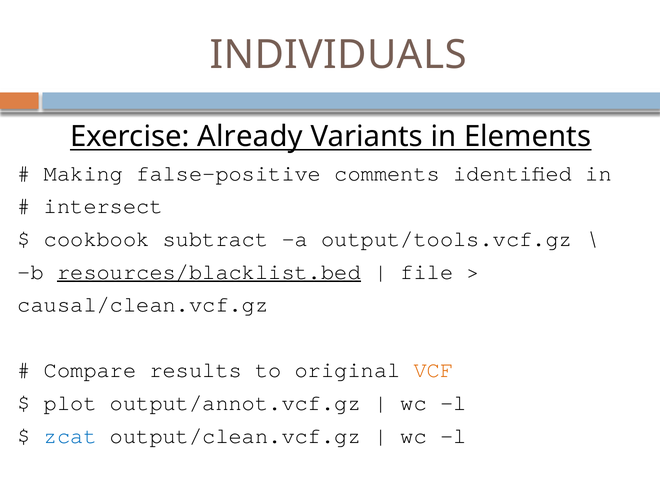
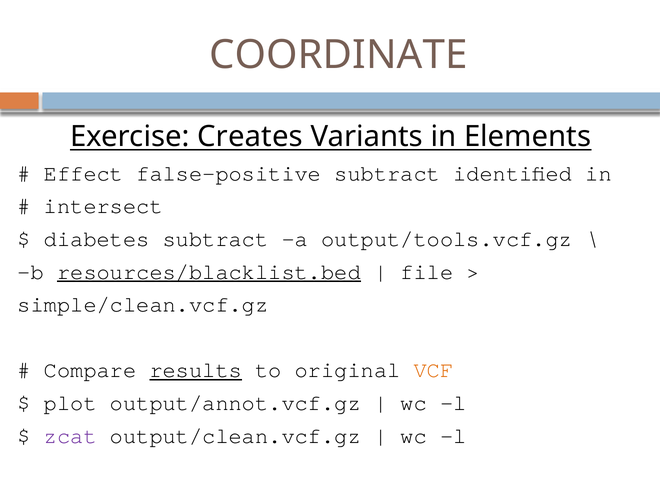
INDIVIDUALS: INDIVIDUALS -> COORDINATE
Already: Already -> Creates
Making: Making -> Effect
false-positive comments: comments -> subtract
cookbook: cookbook -> diabetes
causal/clean.vcf.gz: causal/clean.vcf.gz -> simple/clean.vcf.gz
results underline: none -> present
zcat colour: blue -> purple
